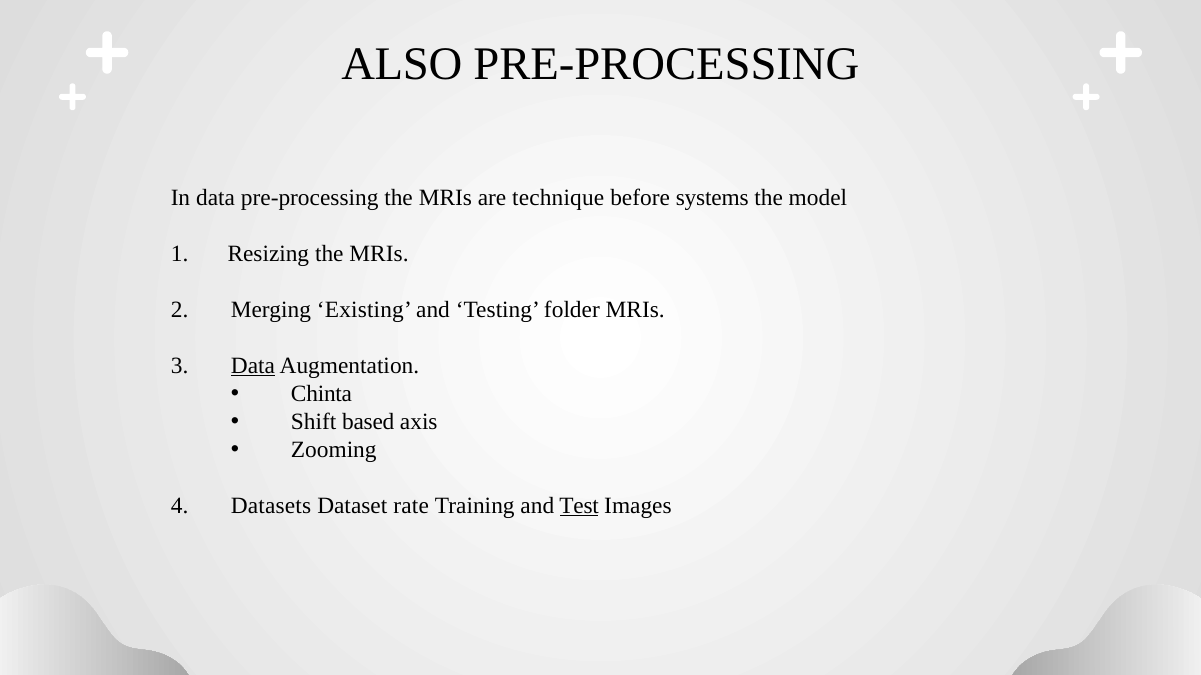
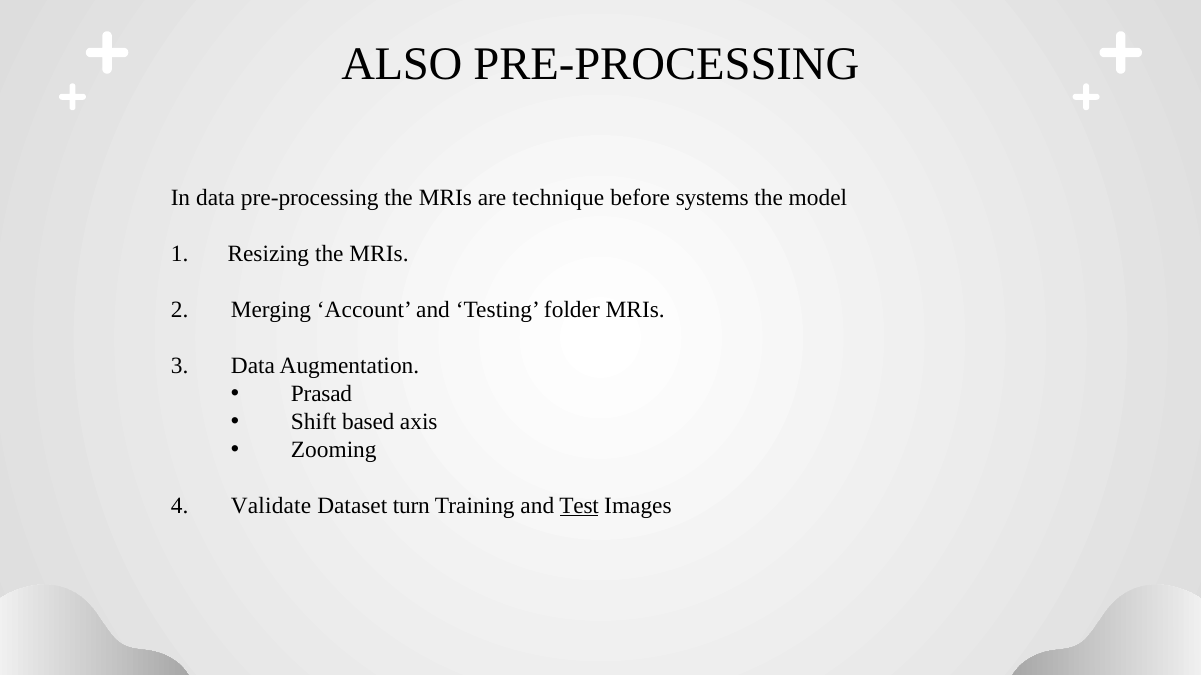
Existing: Existing -> Account
Data at (253, 366) underline: present -> none
Chinta: Chinta -> Prasad
Datasets: Datasets -> Validate
rate: rate -> turn
